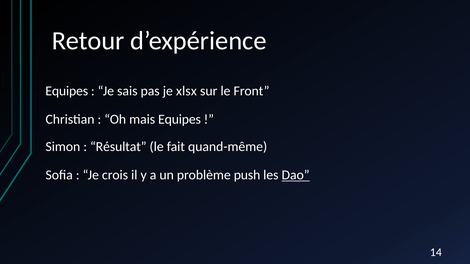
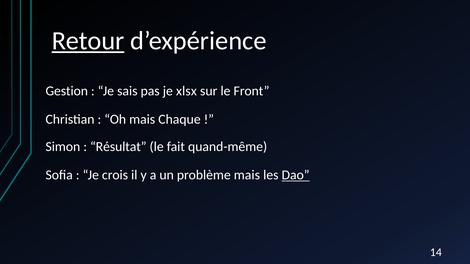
Retour underline: none -> present
Equipes at (67, 91): Equipes -> Gestion
mais Equipes: Equipes -> Chaque
problème push: push -> mais
